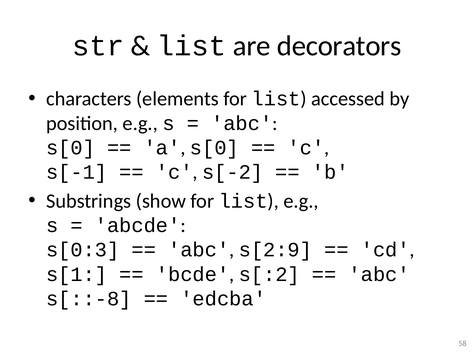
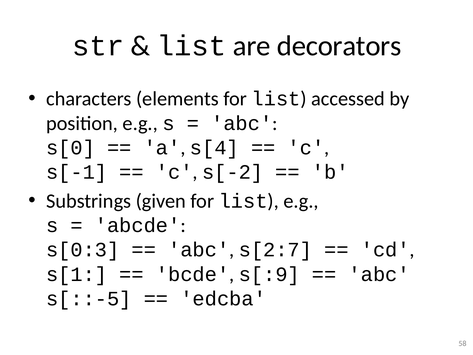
a s[0: s[0 -> s[4
show: show -> given
s[2:9: s[2:9 -> s[2:7
s[:2: s[:2 -> s[:9
s[::-8: s[::-8 -> s[::-5
